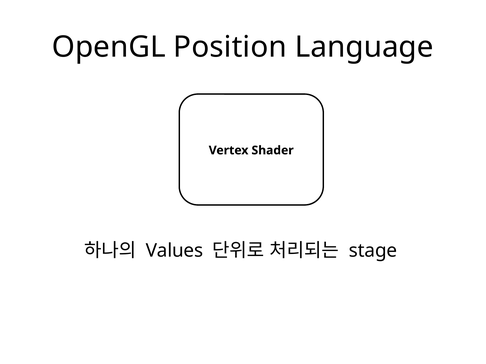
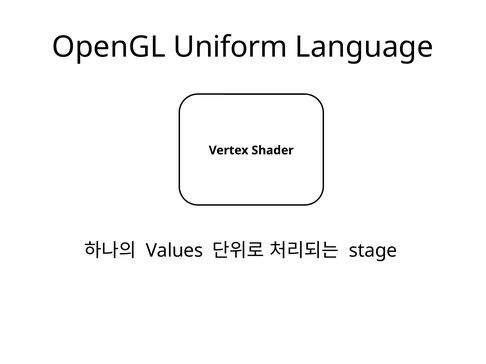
Position: Position -> Uniform
